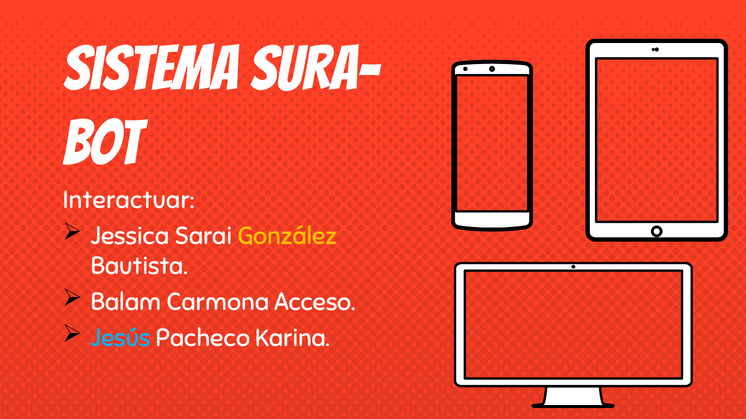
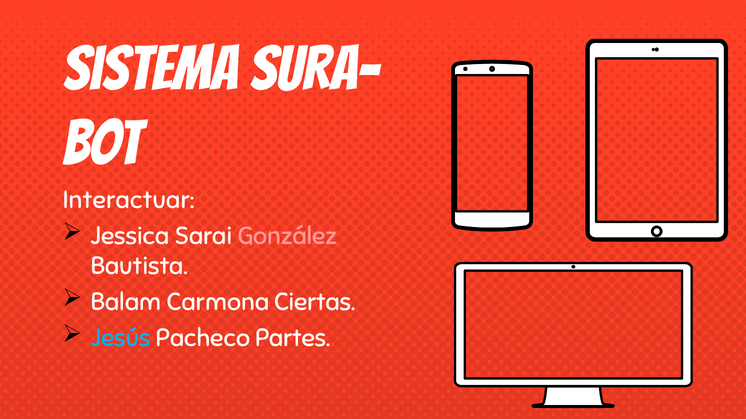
González colour: yellow -> pink
Acceso: Acceso -> Ciertas
Karina: Karina -> Partes
